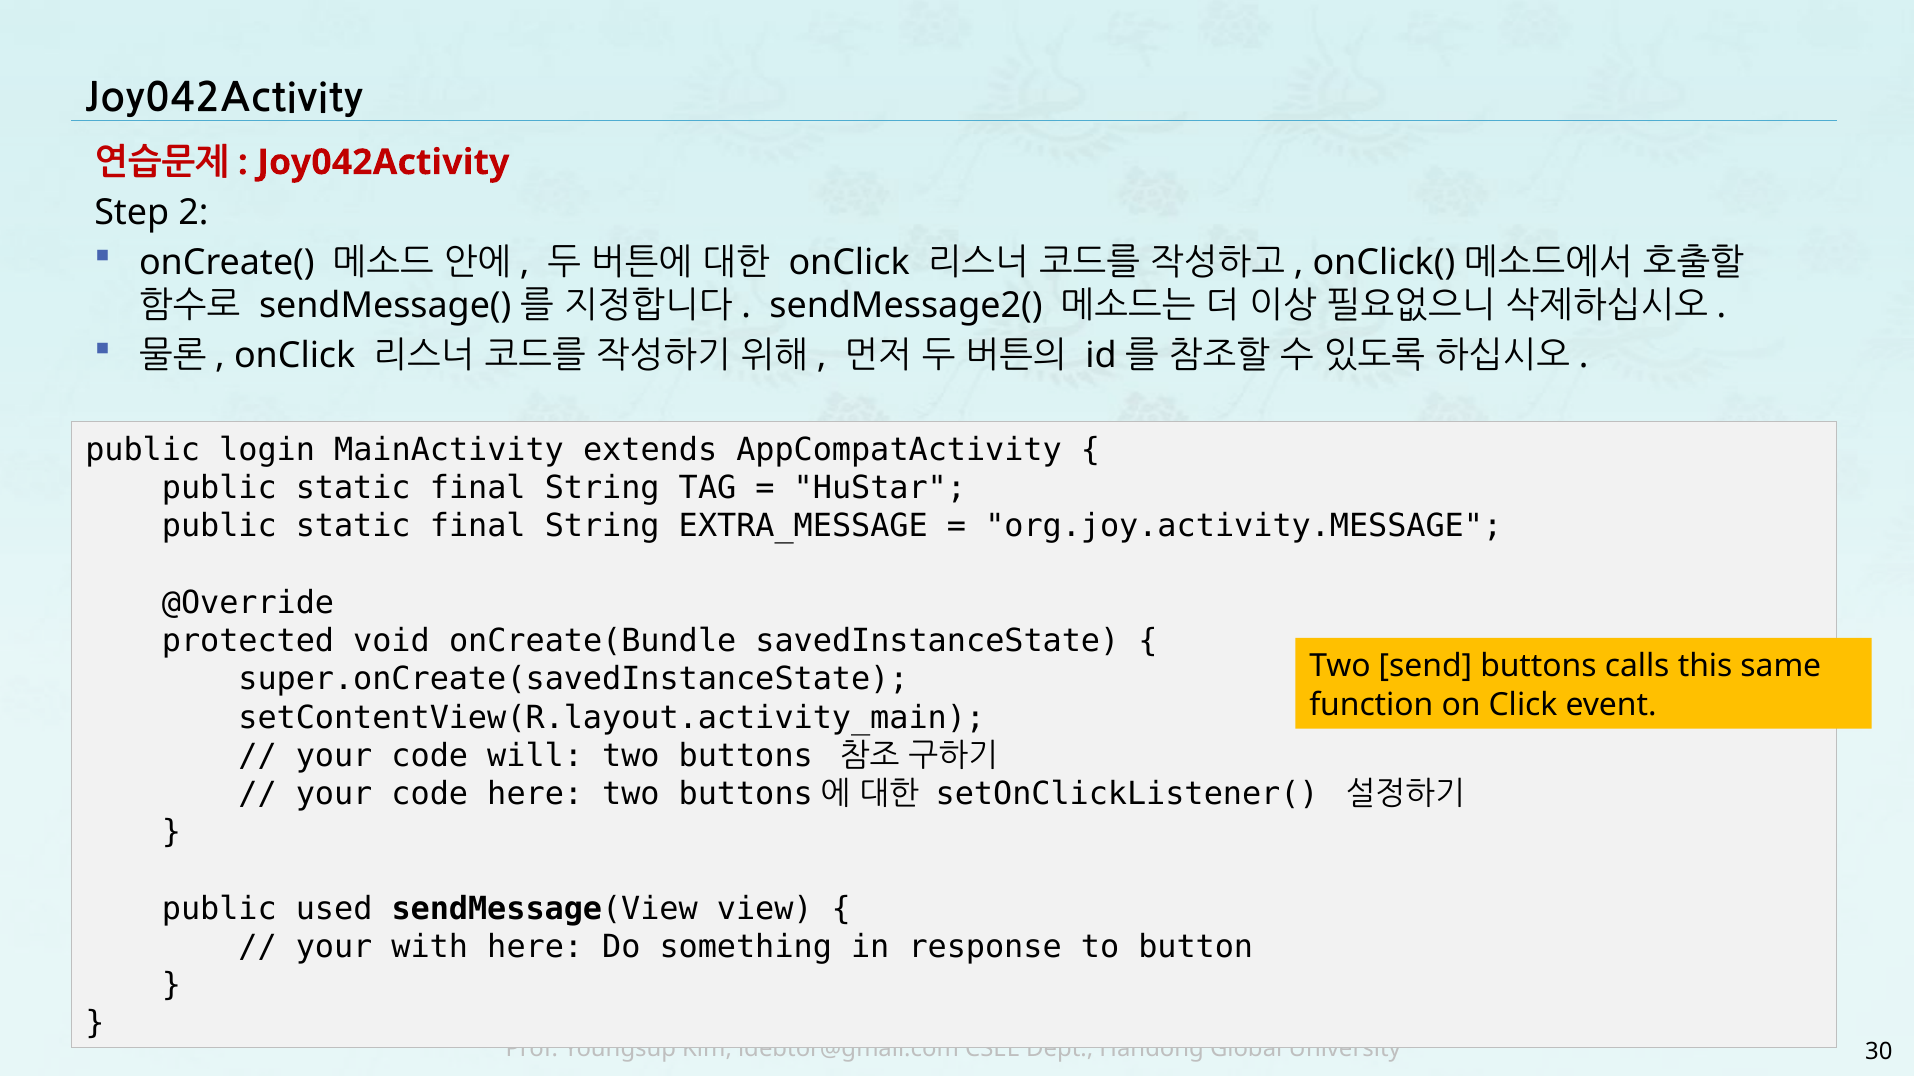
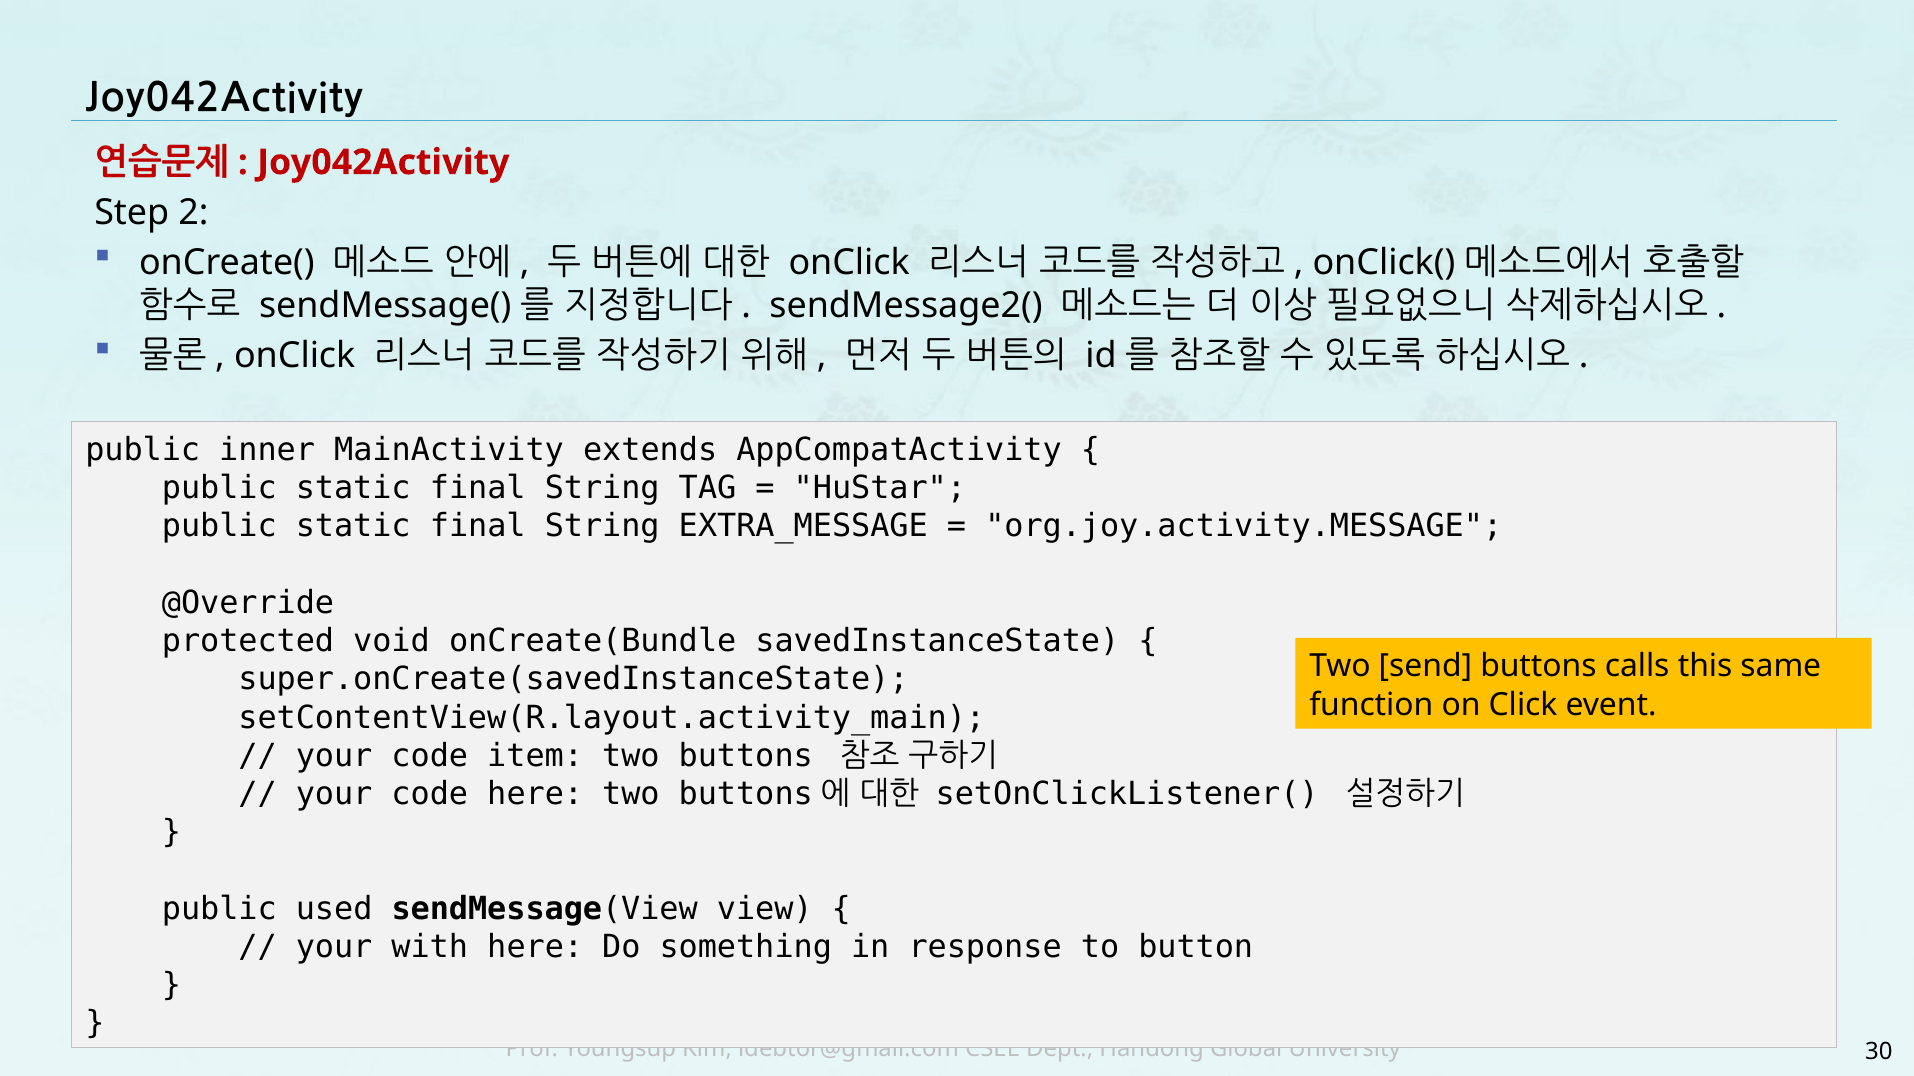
login: login -> inner
will: will -> item
